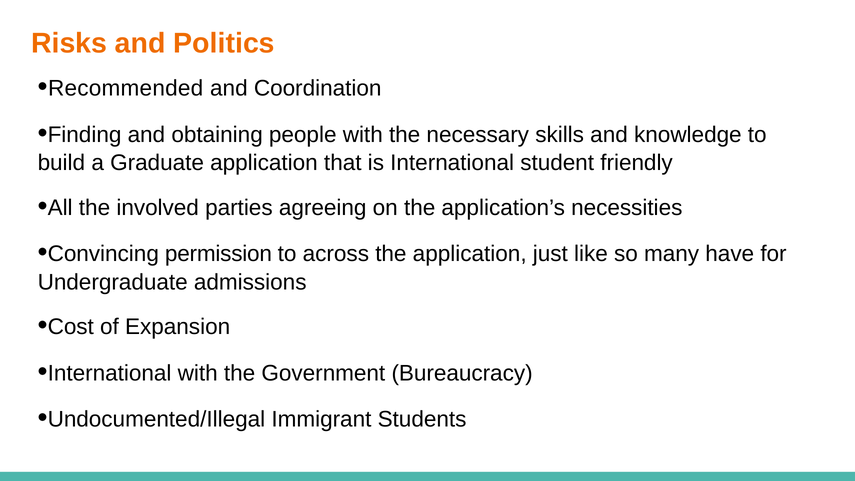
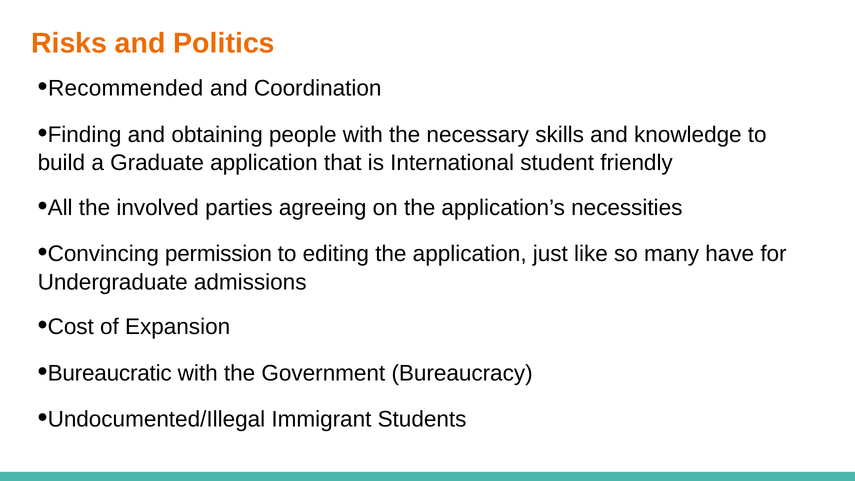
across: across -> editing
International at (110, 373): International -> Bureaucratic
